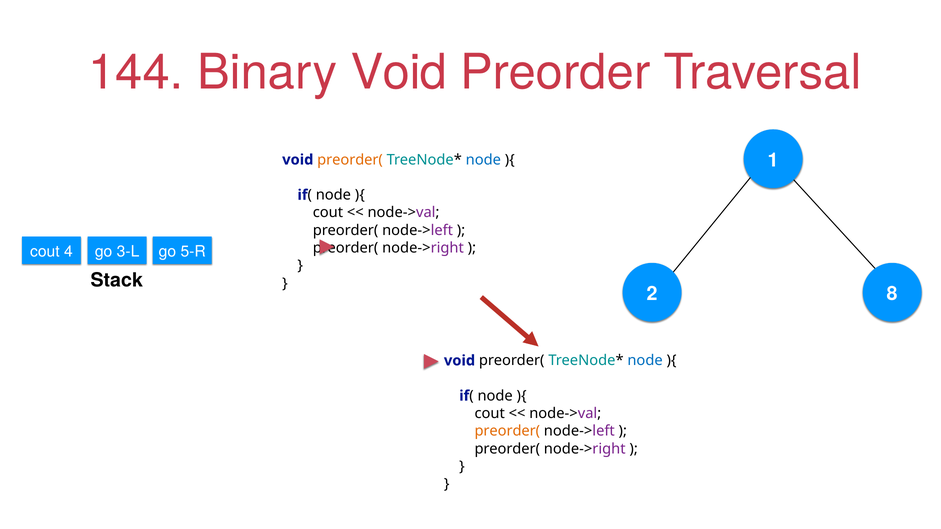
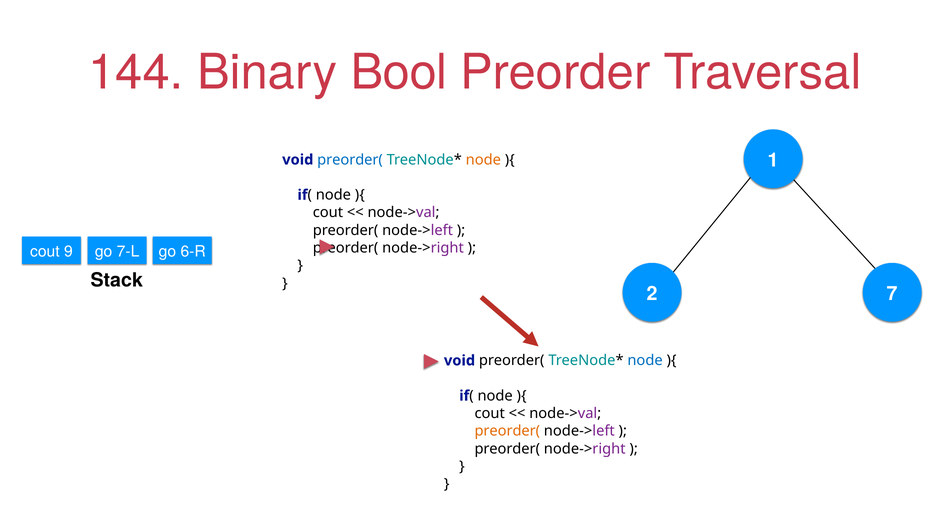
Binary Void: Void -> Bool
preorder( at (350, 160) colour: orange -> blue
node at (483, 160) colour: blue -> orange
4: 4 -> 9
3-L: 3-L -> 7-L
5-R: 5-R -> 6-R
8: 8 -> 7
